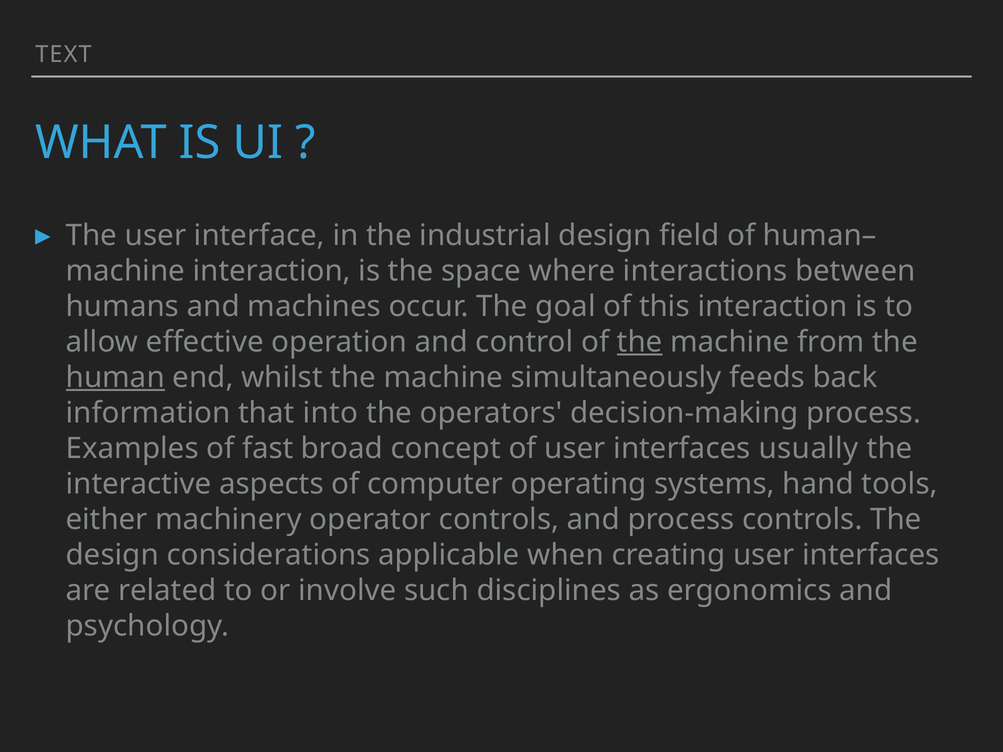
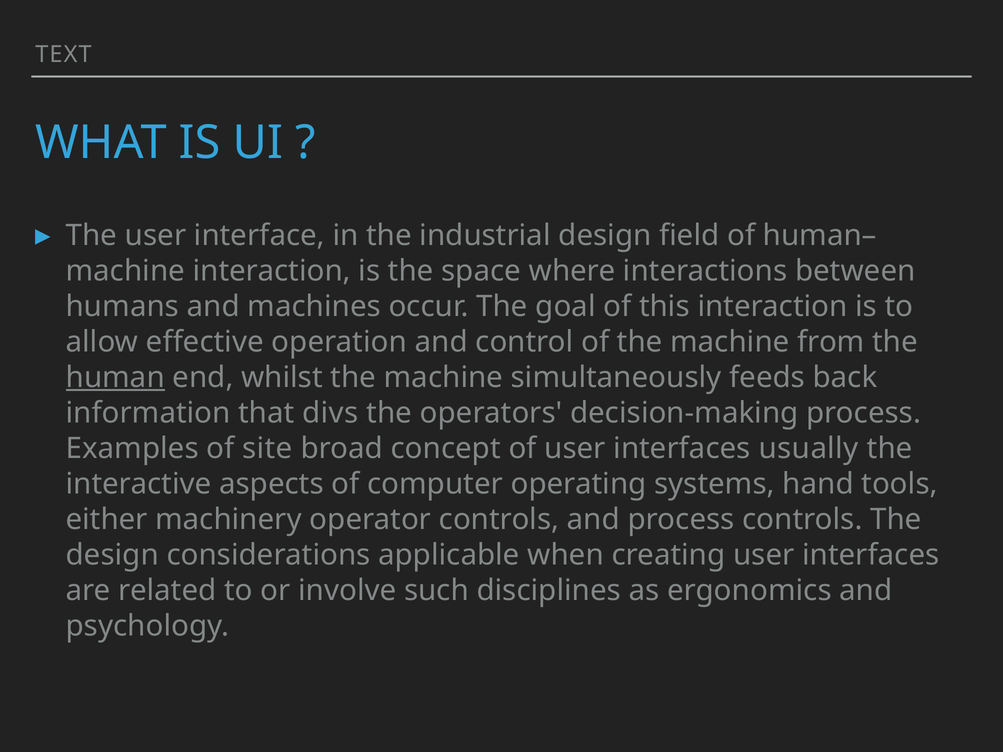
the at (640, 342) underline: present -> none
into: into -> divs
fast: fast -> site
